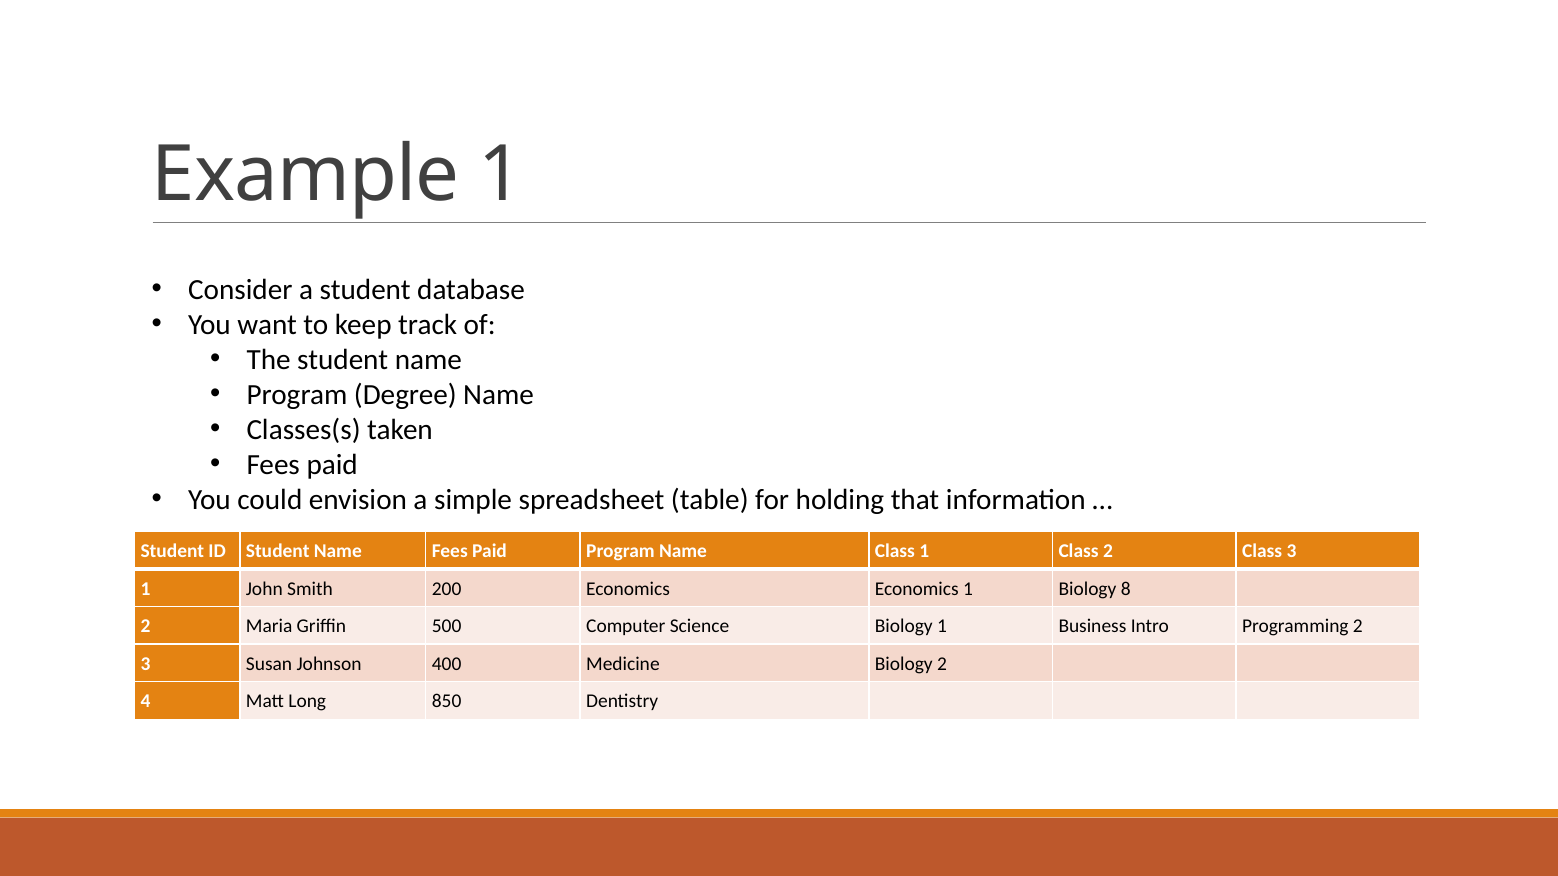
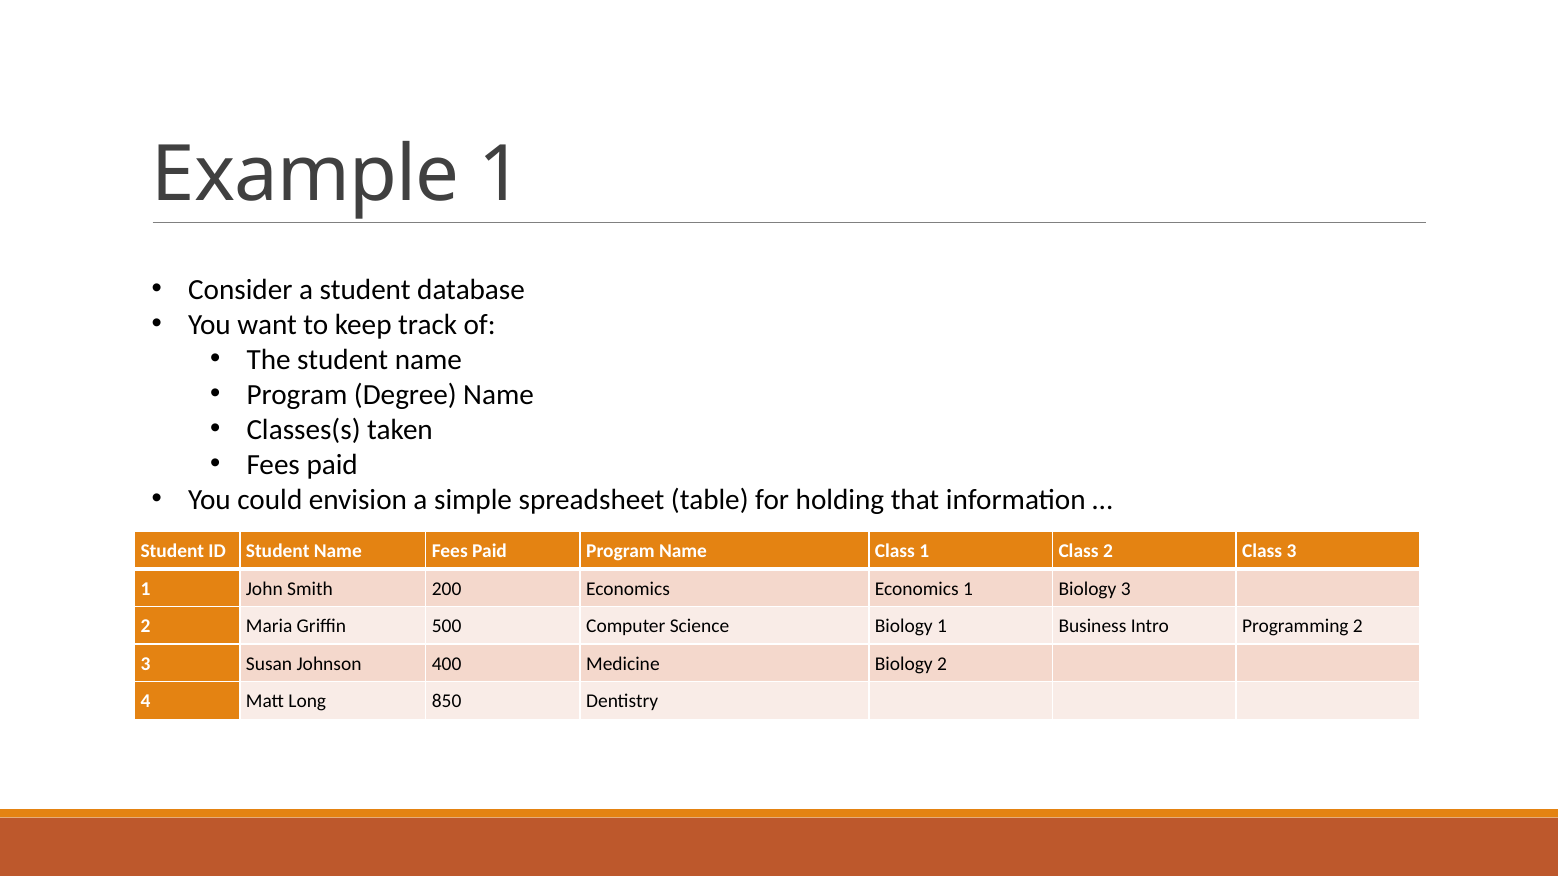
Biology 8: 8 -> 3
